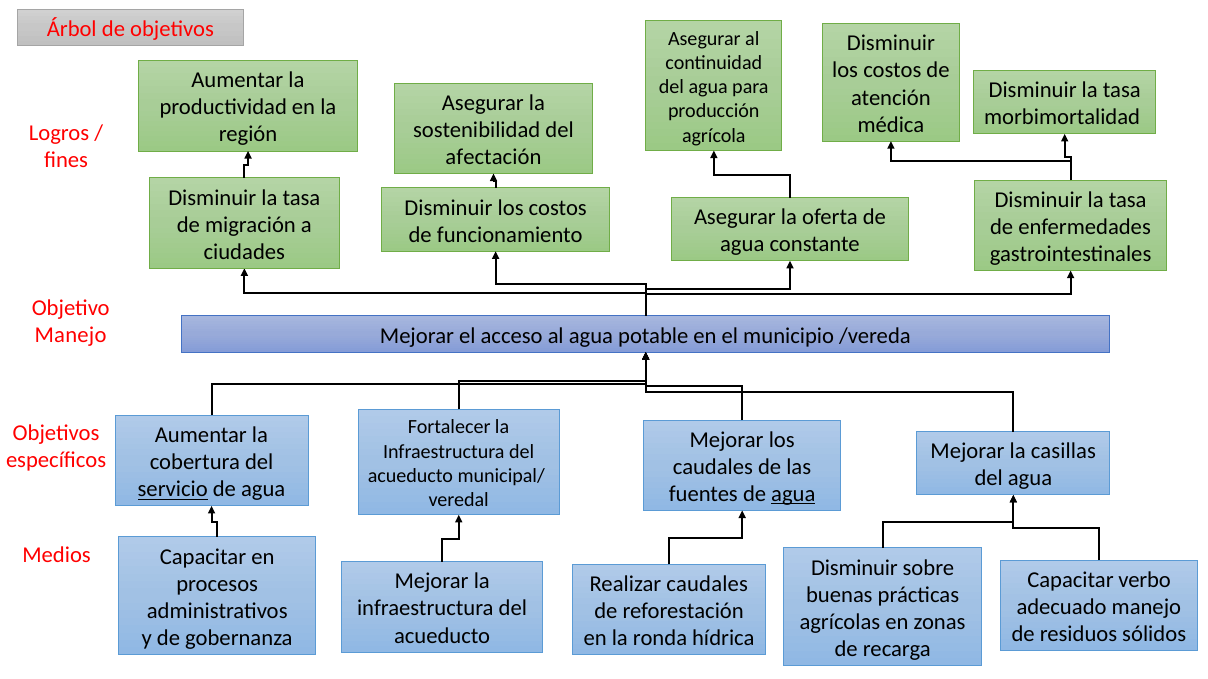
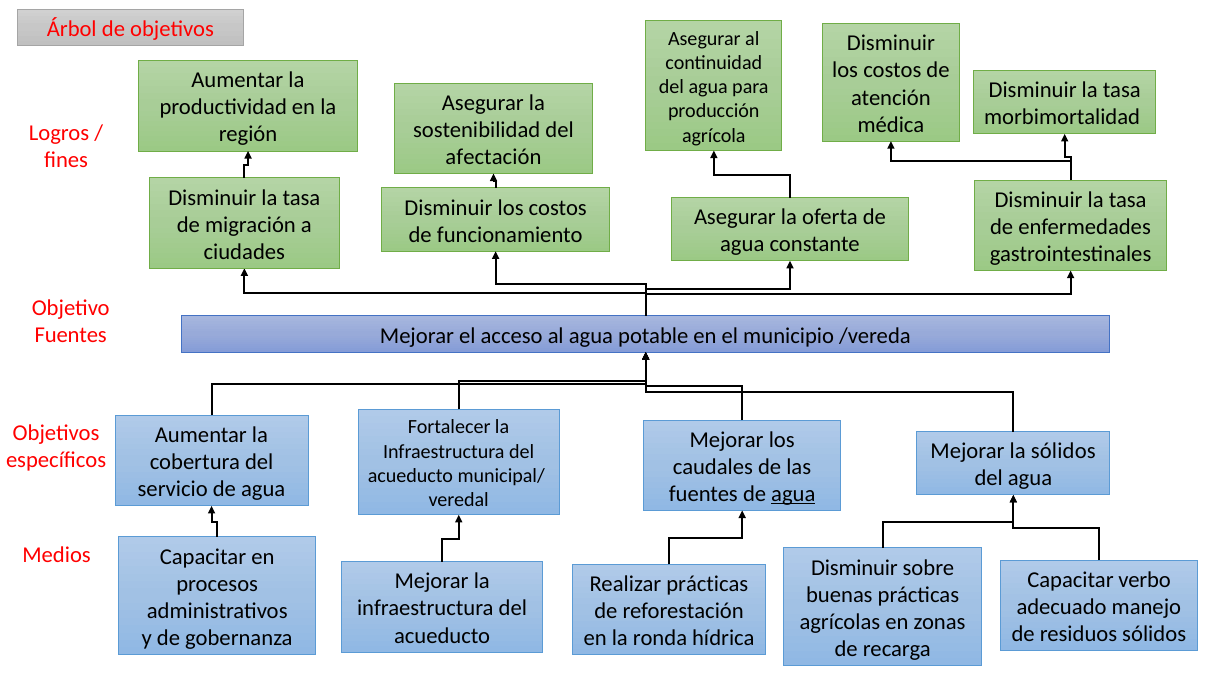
Manejo at (71, 335): Manejo -> Fuentes
la casillas: casillas -> sólidos
servicio underline: present -> none
Realizar caudales: caudales -> prácticas
